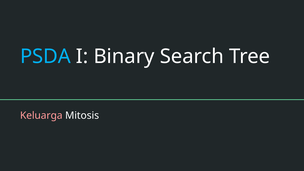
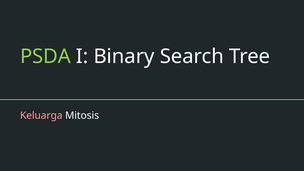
PSDA colour: light blue -> light green
